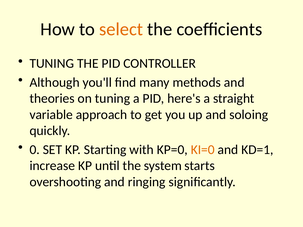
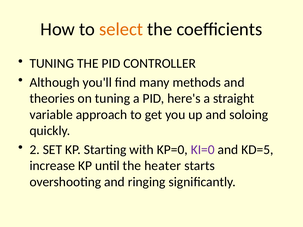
0: 0 -> 2
KI=0 colour: orange -> purple
KD=1: KD=1 -> KD=5
system: system -> heater
